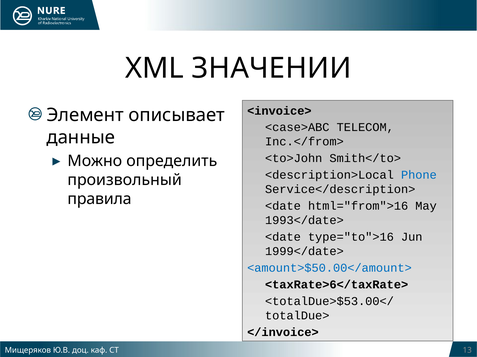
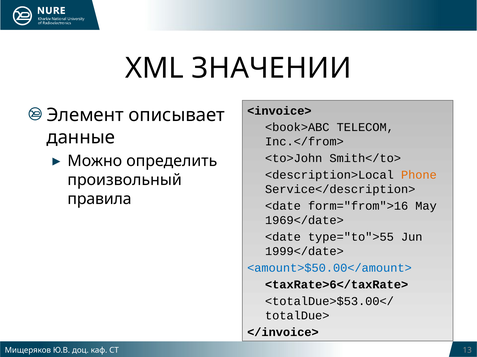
<case>ABC: <case>ABC -> <book>ABC
Phone colour: blue -> orange
html="from">16: html="from">16 -> form="from">16
1993</date>: 1993</date> -> 1969</date>
type="to">16: type="to">16 -> type="to">55
